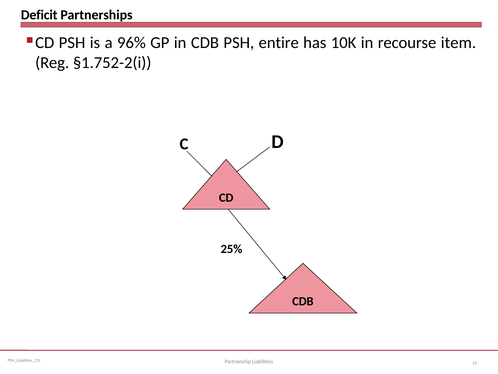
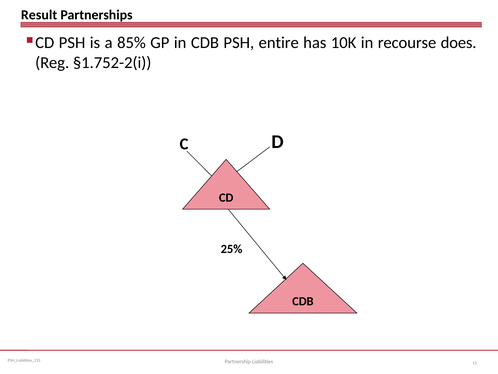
Deficit: Deficit -> Result
96%: 96% -> 85%
item: item -> does
